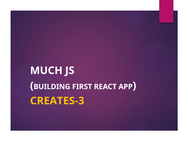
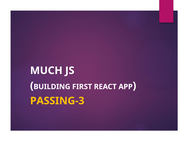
CREATES-3: CREATES-3 -> PASSING-3
